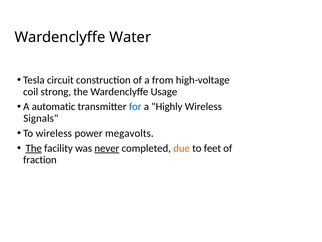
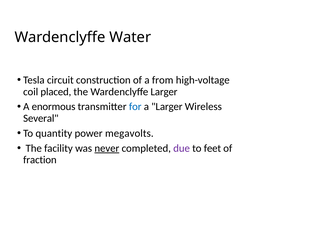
strong: strong -> placed
Wardenclyffe Usage: Usage -> Larger
automatic: automatic -> enormous
a Highly: Highly -> Larger
Signals: Signals -> Several
To wireless: wireless -> quantity
The at (34, 148) underline: present -> none
due colour: orange -> purple
